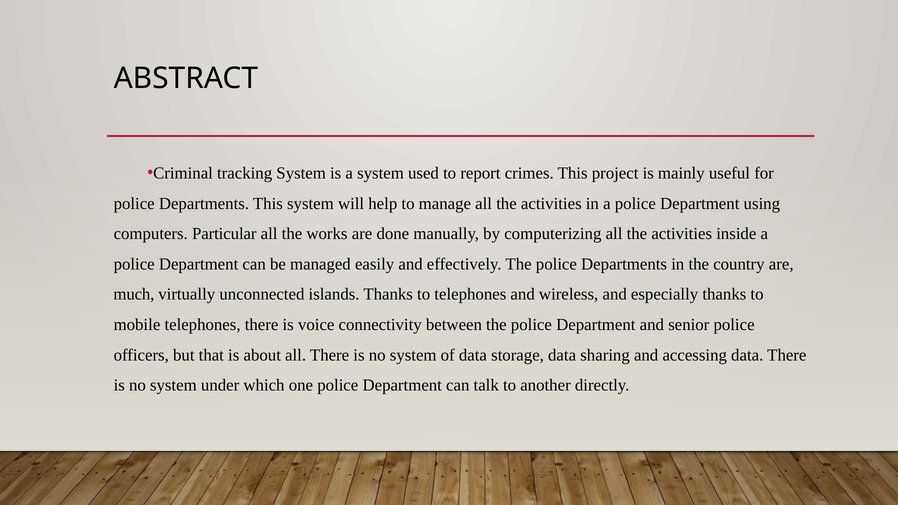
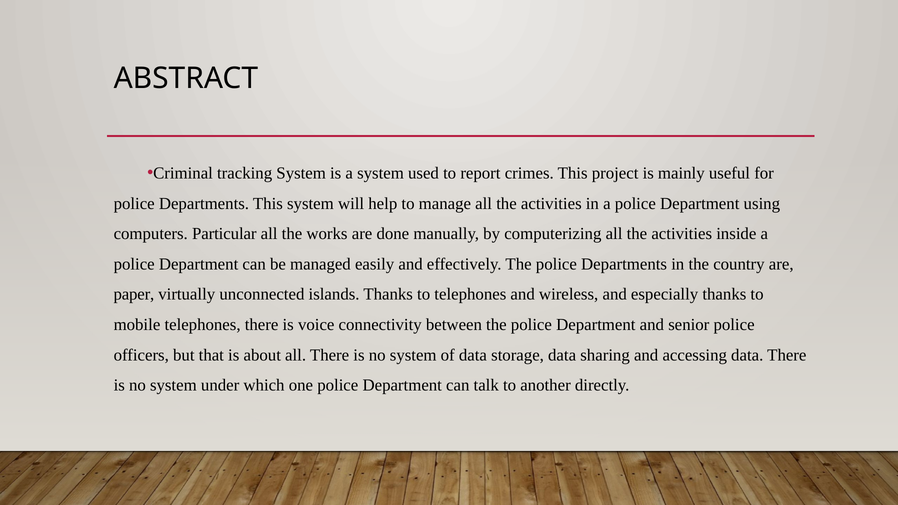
much: much -> paper
